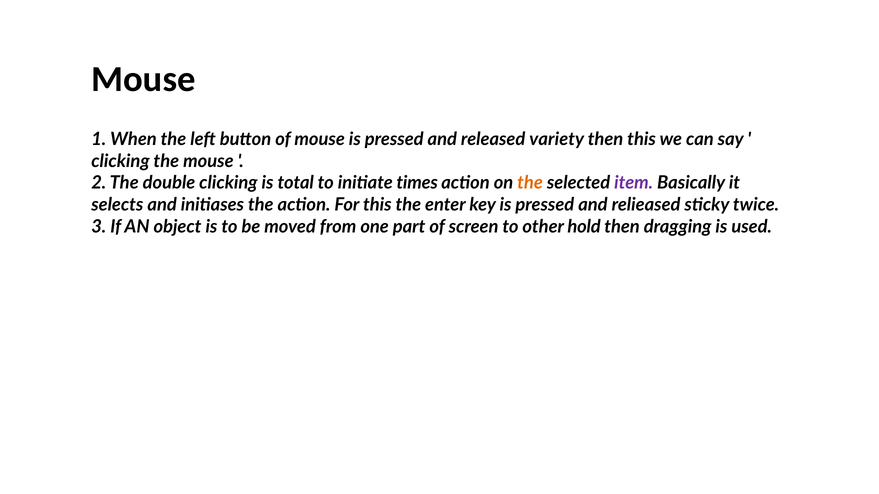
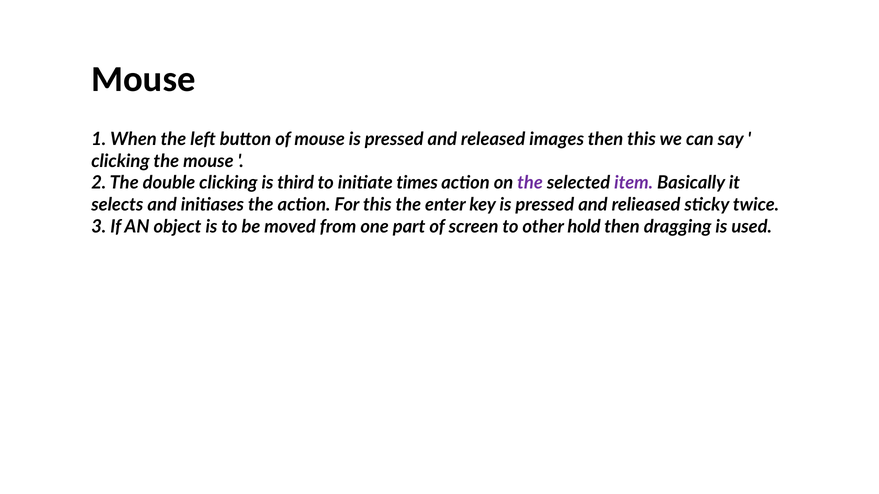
variety: variety -> images
total: total -> third
the at (530, 183) colour: orange -> purple
